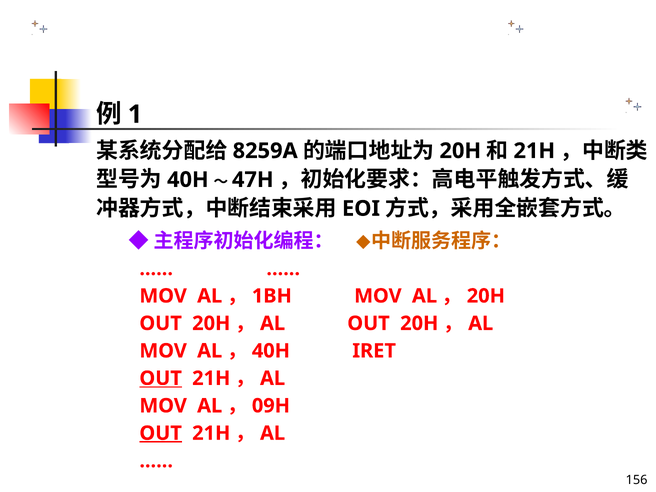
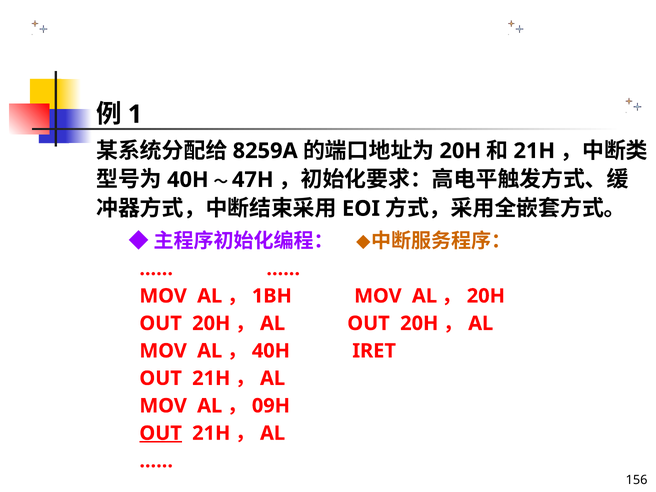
OUT at (161, 378) underline: present -> none
